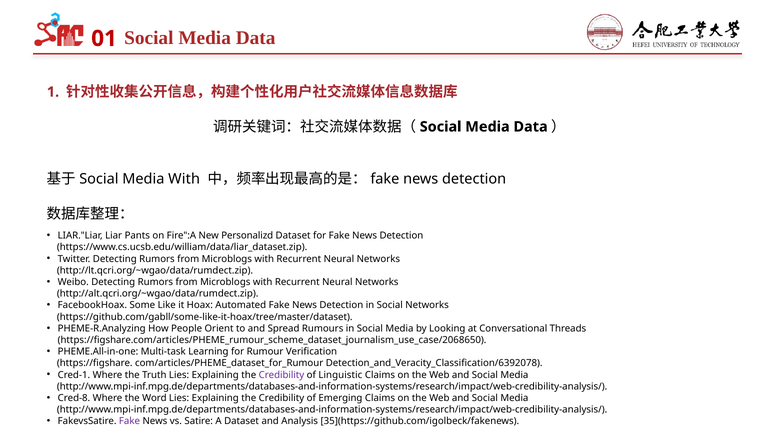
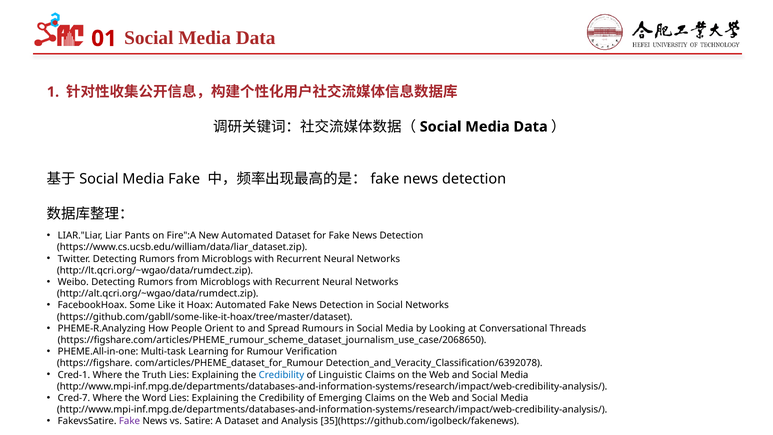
Media With: With -> Fake
New Personalizd: Personalizd -> Automated
Credibility at (281, 375) colour: purple -> blue
Cred-8: Cred-8 -> Cred-7
